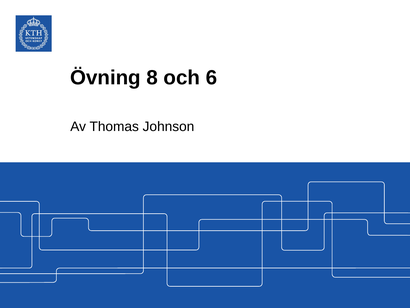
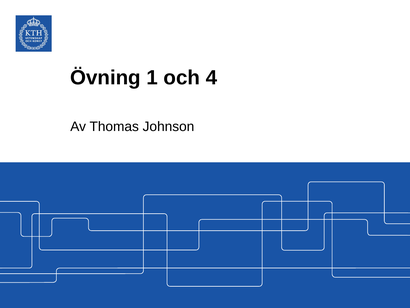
8: 8 -> 1
6: 6 -> 4
